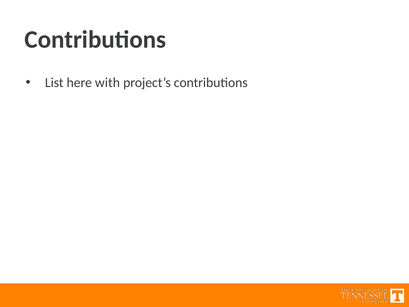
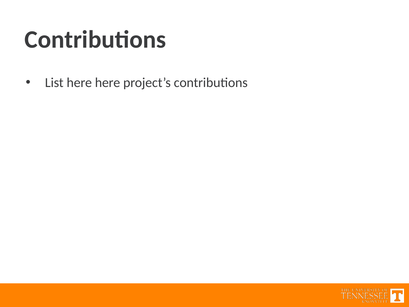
here with: with -> here
